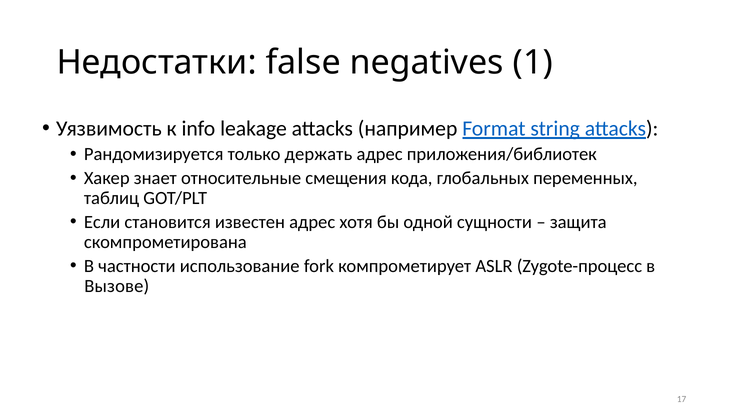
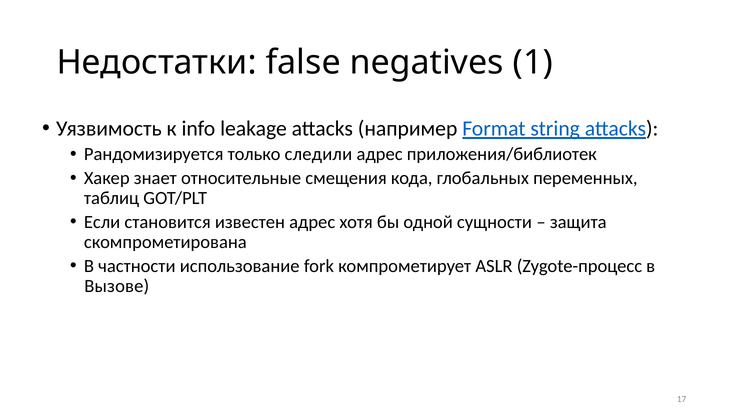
держать: держать -> следили
